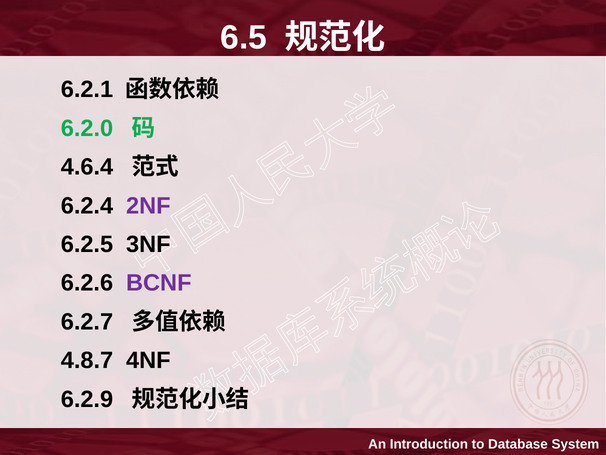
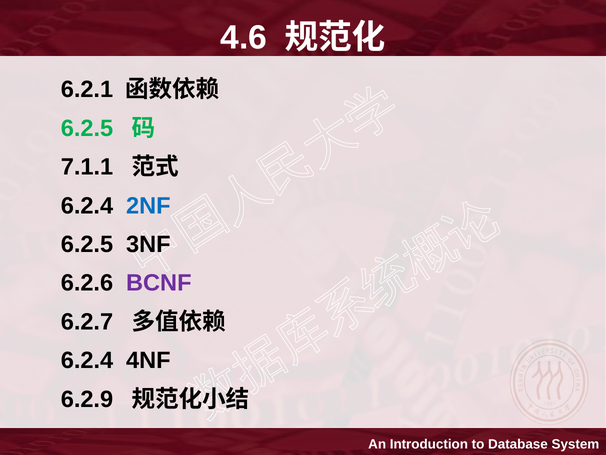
6.5: 6.5 -> 4.6
6.2.0 at (87, 128): 6.2.0 -> 6.2.5
4.6.4: 4.6.4 -> 7.1.1
2NF colour: purple -> blue
4.8.7 at (87, 360): 4.8.7 -> 6.2.4
